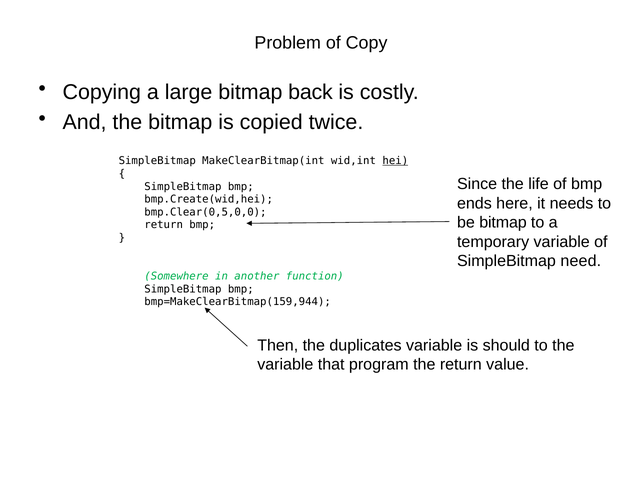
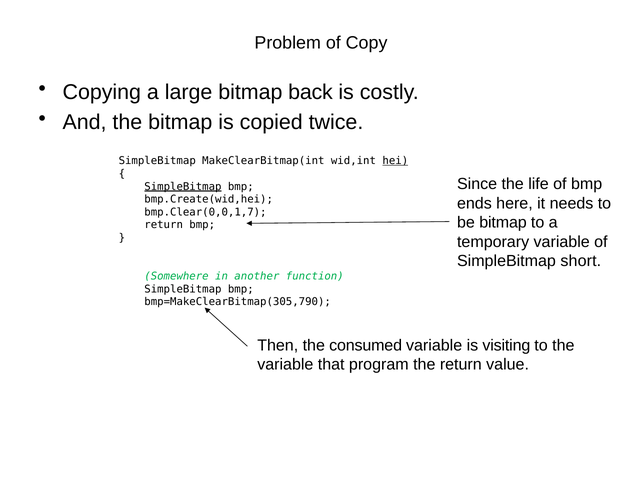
SimpleBitmap at (183, 187) underline: none -> present
bmp.Clear(0,5,0,0: bmp.Clear(0,5,0,0 -> bmp.Clear(0,0,1,7
need: need -> short
bmp=MakeClearBitmap(159,944: bmp=MakeClearBitmap(159,944 -> bmp=MakeClearBitmap(305,790
duplicates: duplicates -> consumed
should: should -> visiting
